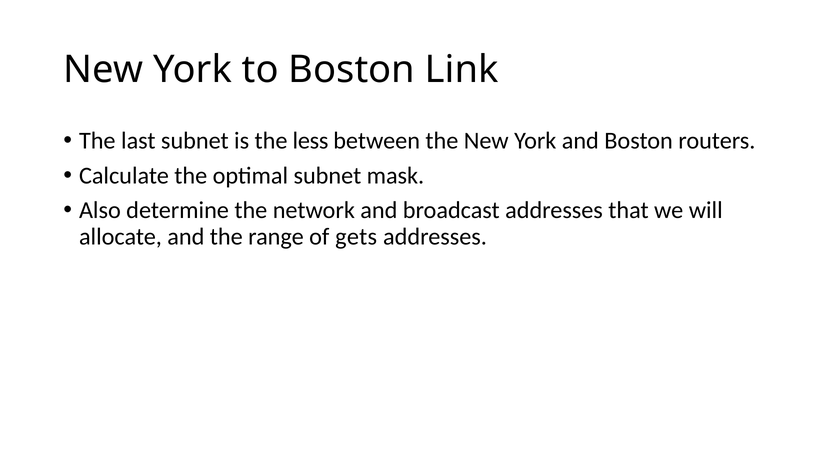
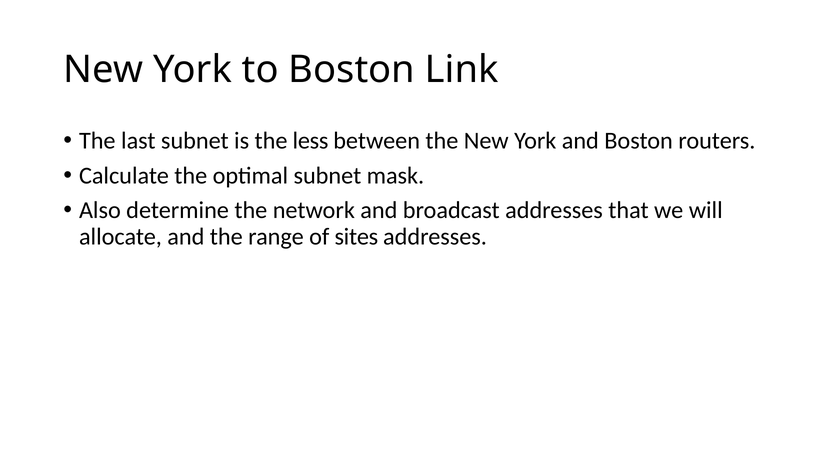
gets: gets -> sites
